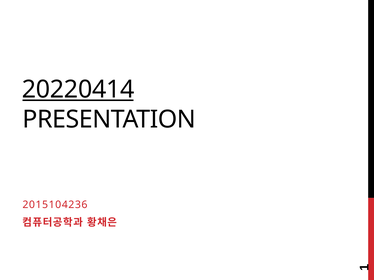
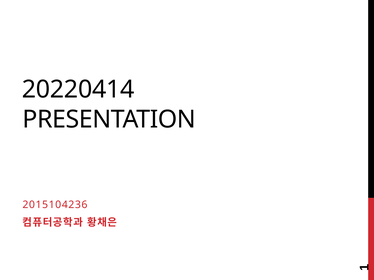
20220414 underline: present -> none
